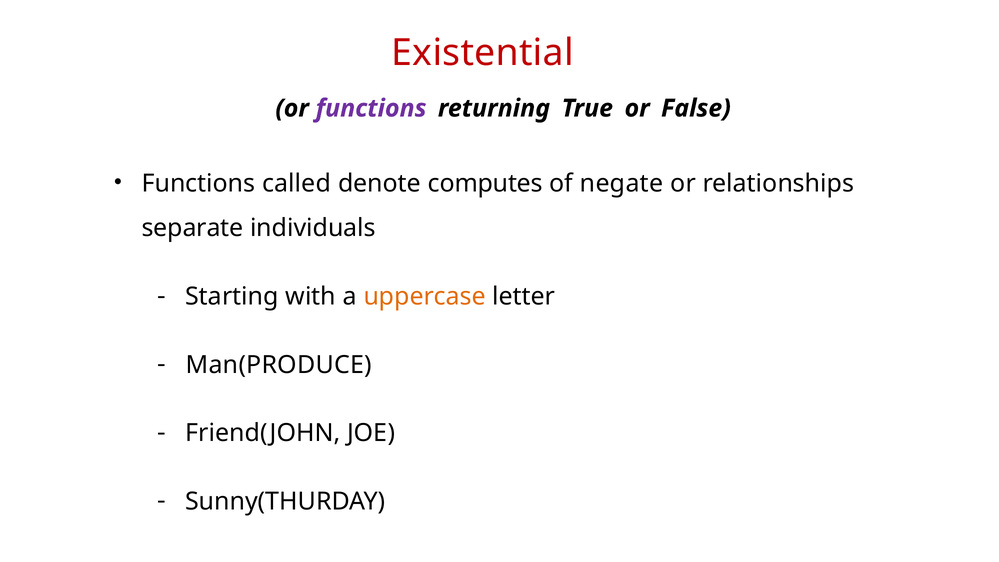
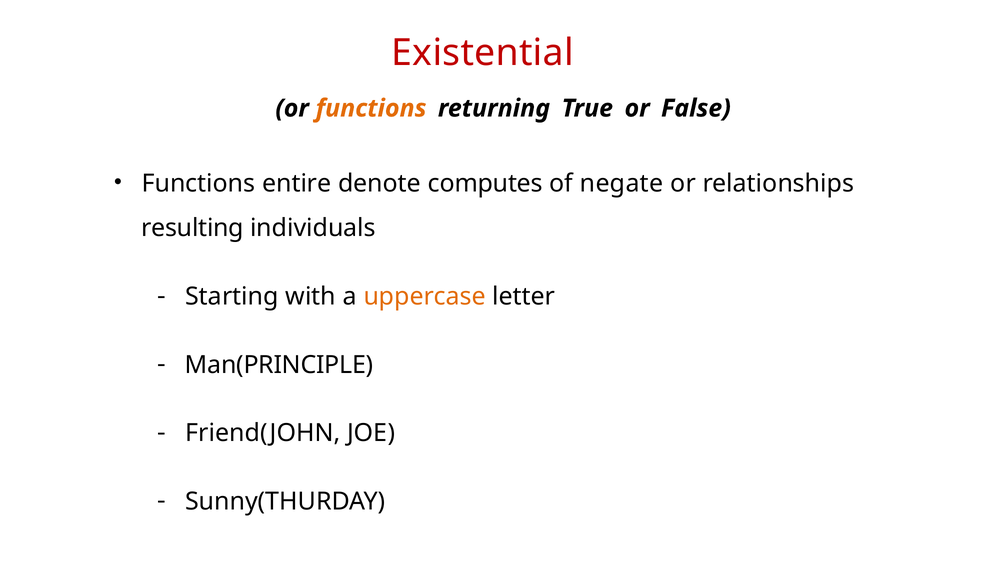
functions at (371, 108) colour: purple -> orange
called: called -> entire
separate: separate -> resulting
Man(PRODUCE: Man(PRODUCE -> Man(PRINCIPLE
